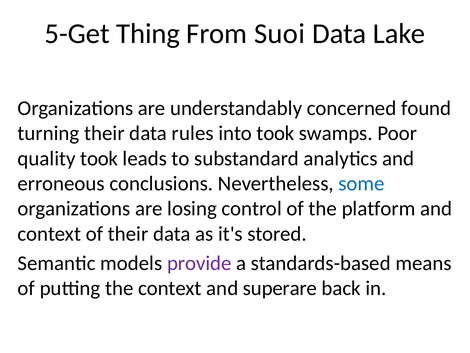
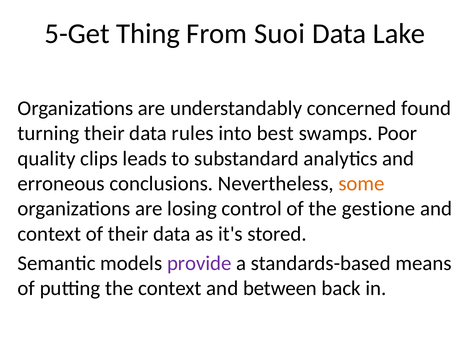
into took: took -> best
quality took: took -> clips
some colour: blue -> orange
platform: platform -> gestione
superare: superare -> between
